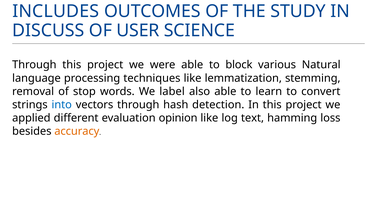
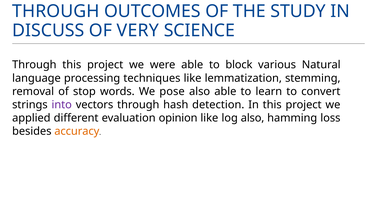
INCLUDES at (56, 11): INCLUDES -> THROUGH
USER: USER -> VERY
label: label -> pose
into colour: blue -> purple
log text: text -> also
